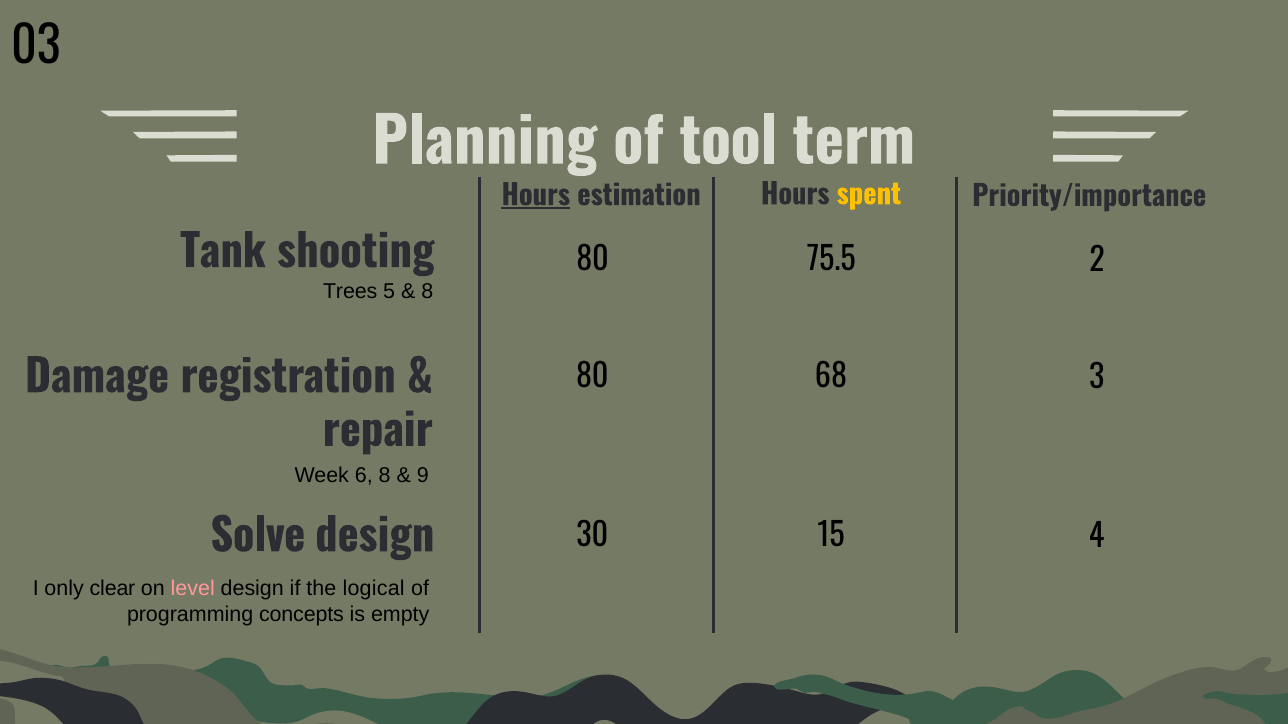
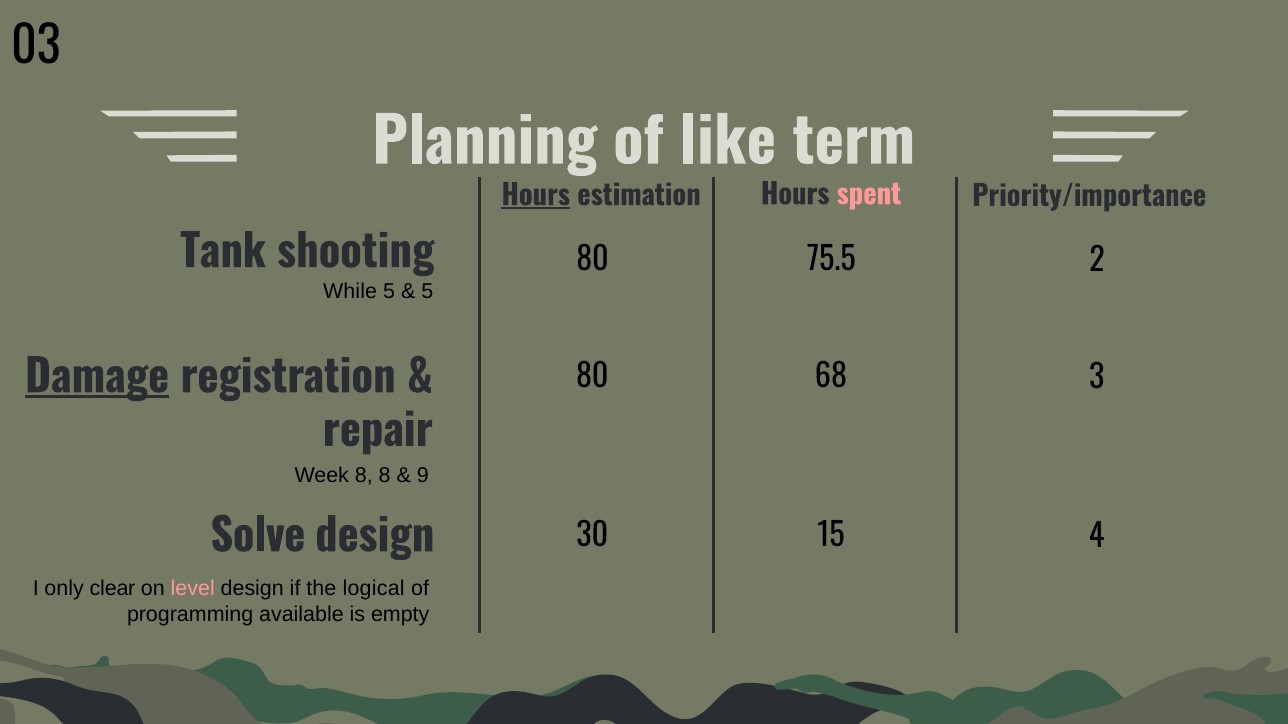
tool: tool -> like
spent colour: yellow -> pink
Trees: Trees -> While
8 at (427, 291): 8 -> 5
Damage underline: none -> present
Week 6: 6 -> 8
concepts: concepts -> available
